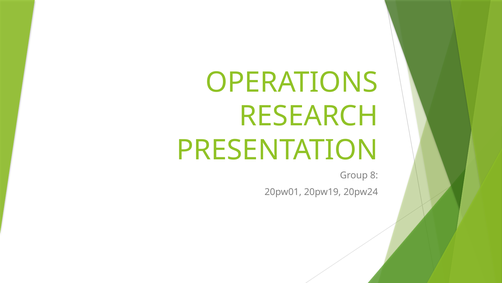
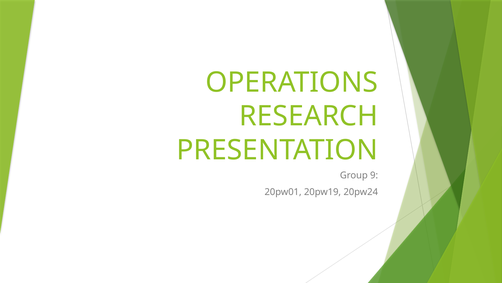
8: 8 -> 9
